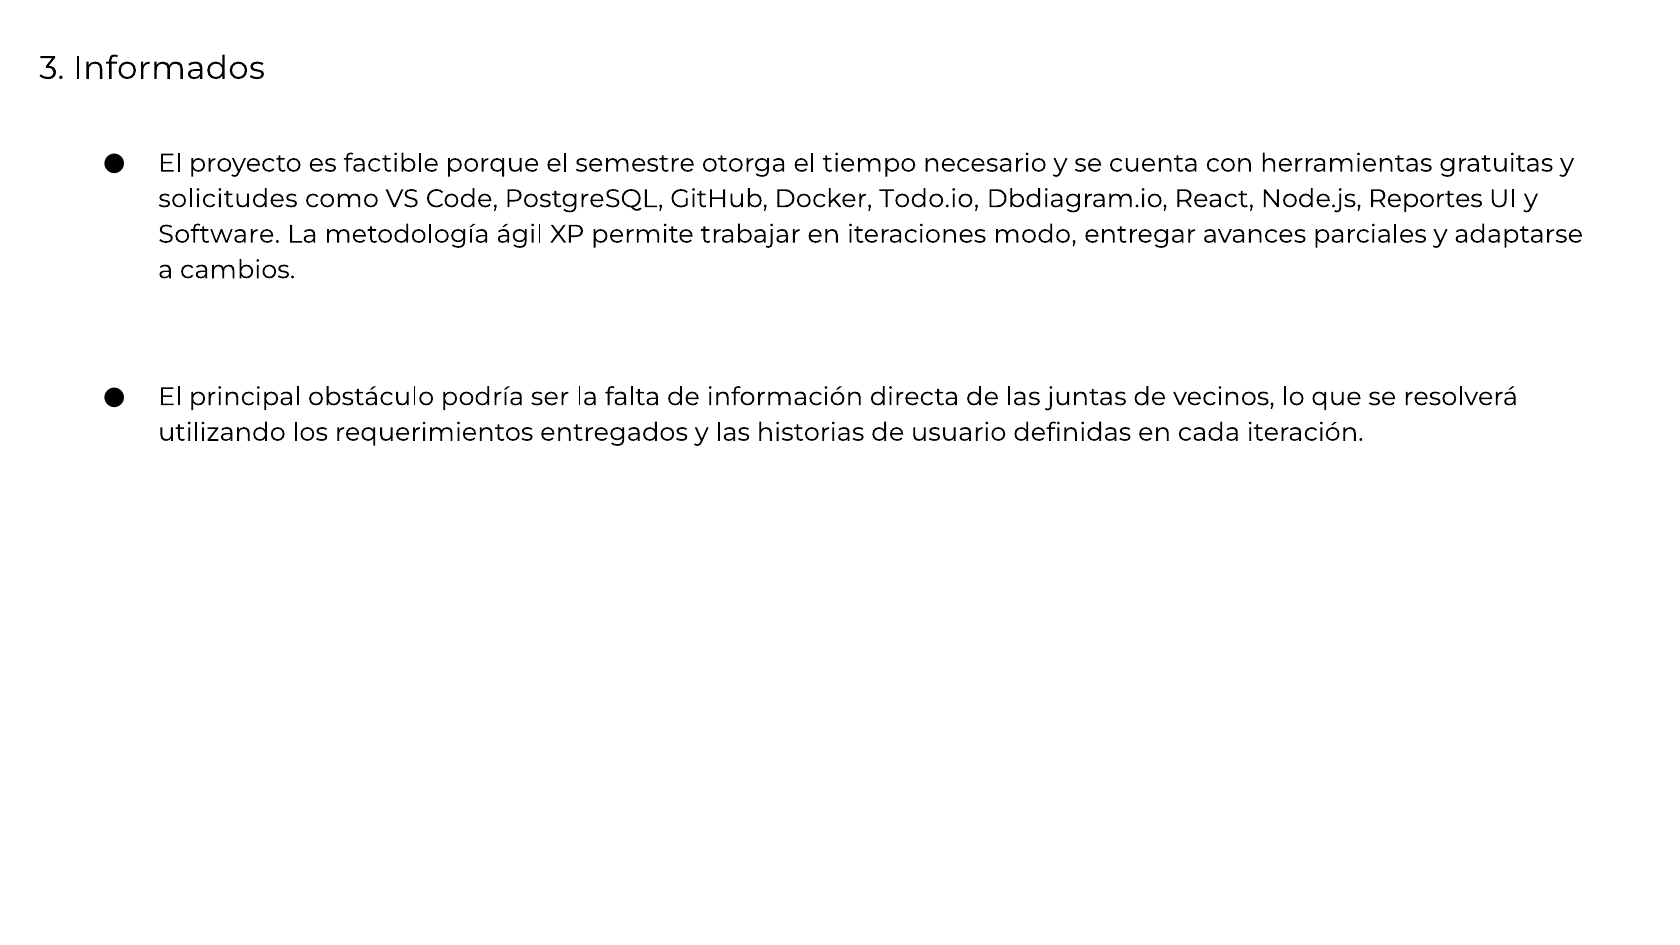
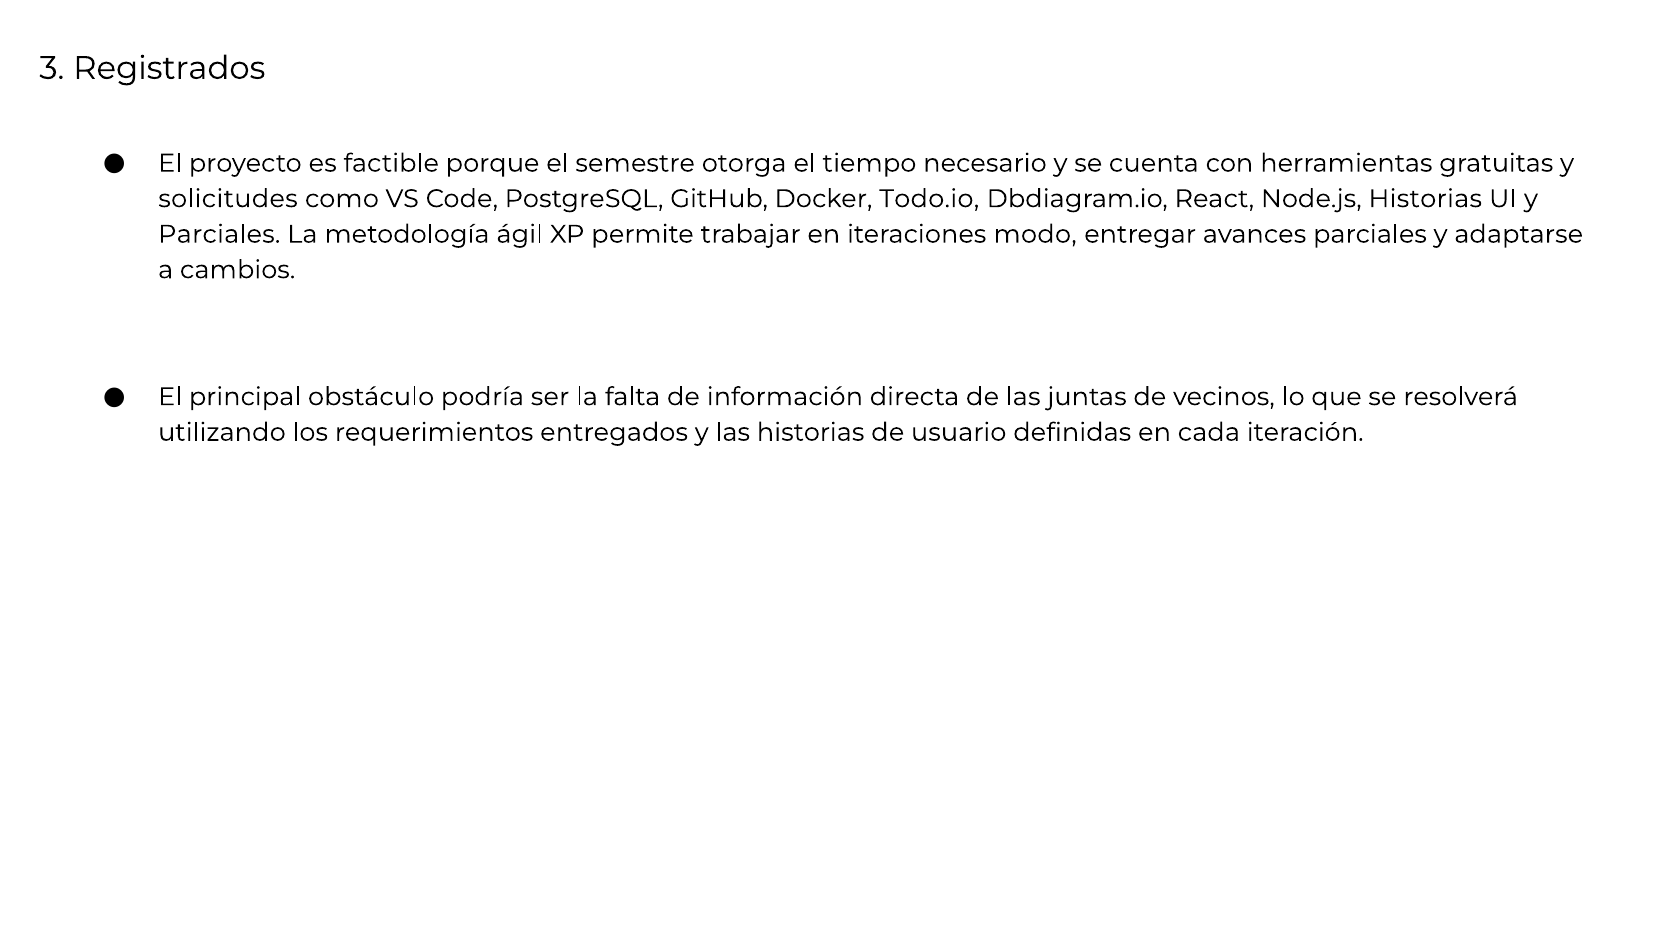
Informados: Informados -> Registrados
Node.js Reportes: Reportes -> Historias
Software at (219, 234): Software -> Parciales
